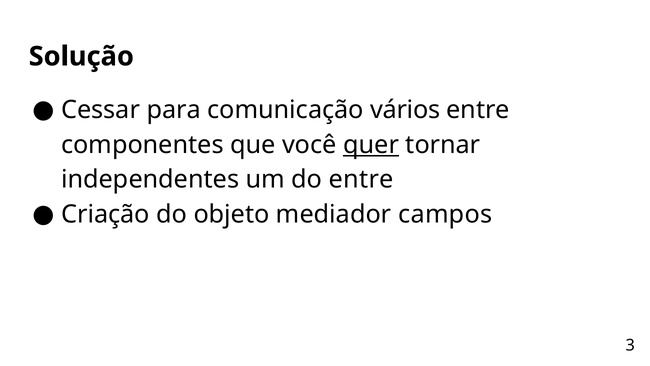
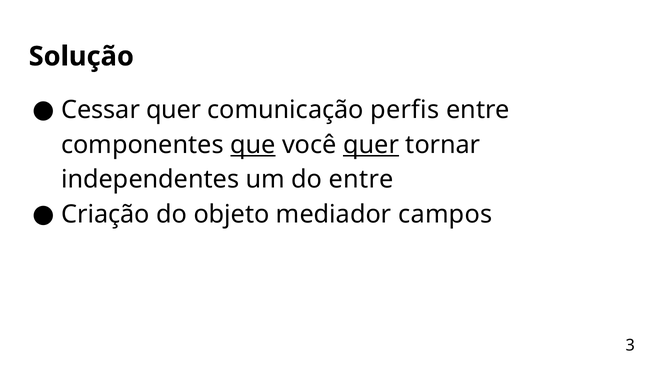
Cessar para: para -> quer
vários: vários -> perfis
que underline: none -> present
